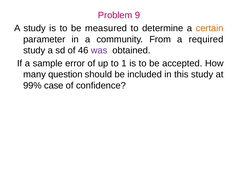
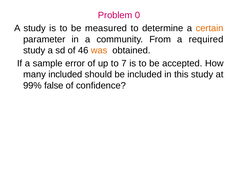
9: 9 -> 0
was colour: purple -> orange
1: 1 -> 7
many question: question -> included
case: case -> false
